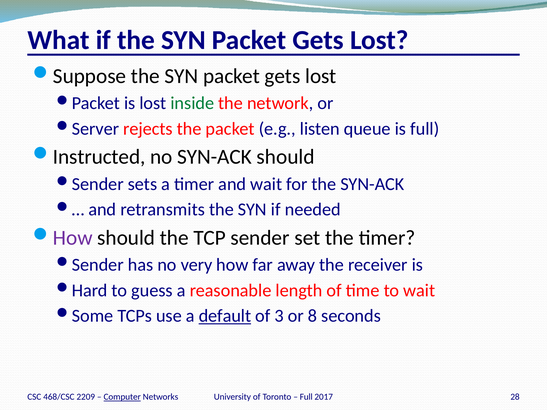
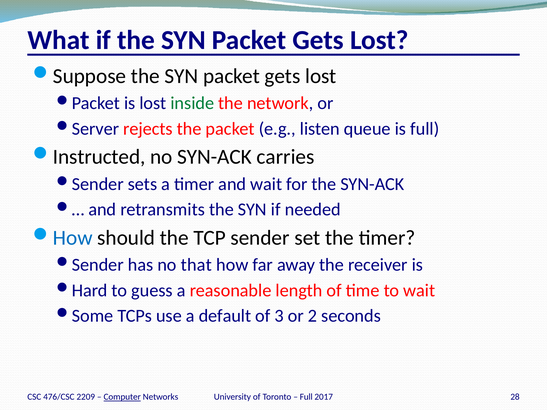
SYN-ACK should: should -> carries
How at (73, 238) colour: purple -> blue
very: very -> that
default underline: present -> none
8: 8 -> 2
468/CSC: 468/CSC -> 476/CSC
